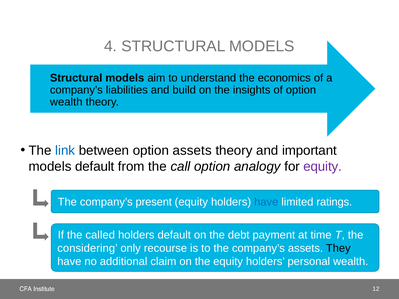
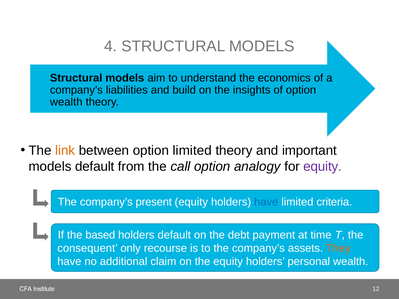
link colour: blue -> orange
option assets: assets -> limited
ratings: ratings -> criteria
called: called -> based
considering: considering -> consequent
They colour: black -> orange
